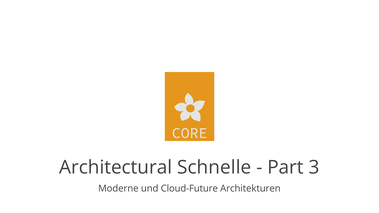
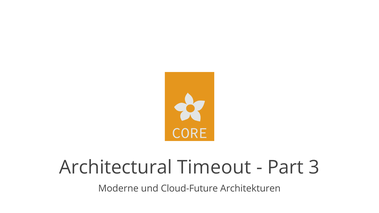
Schnelle: Schnelle -> Timeout
